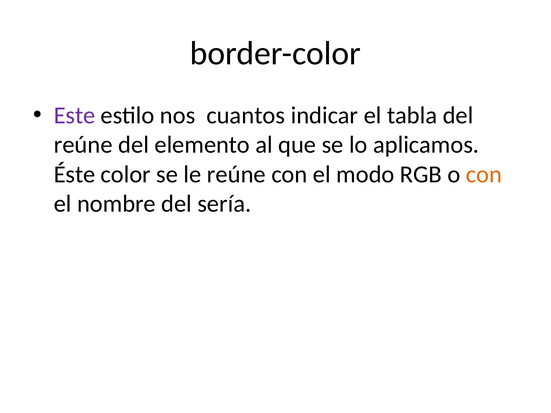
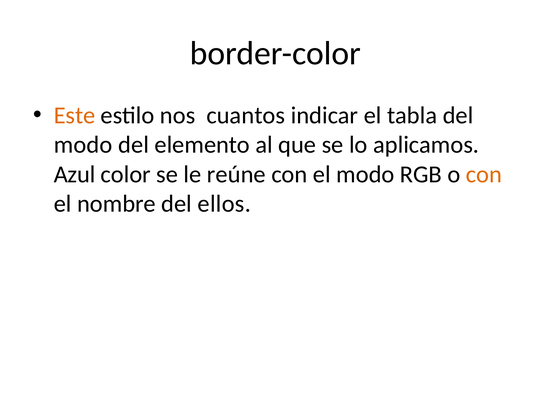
Este colour: purple -> orange
reúne at (83, 145): reúne -> modo
Éste: Éste -> Azul
sería: sería -> ellos
